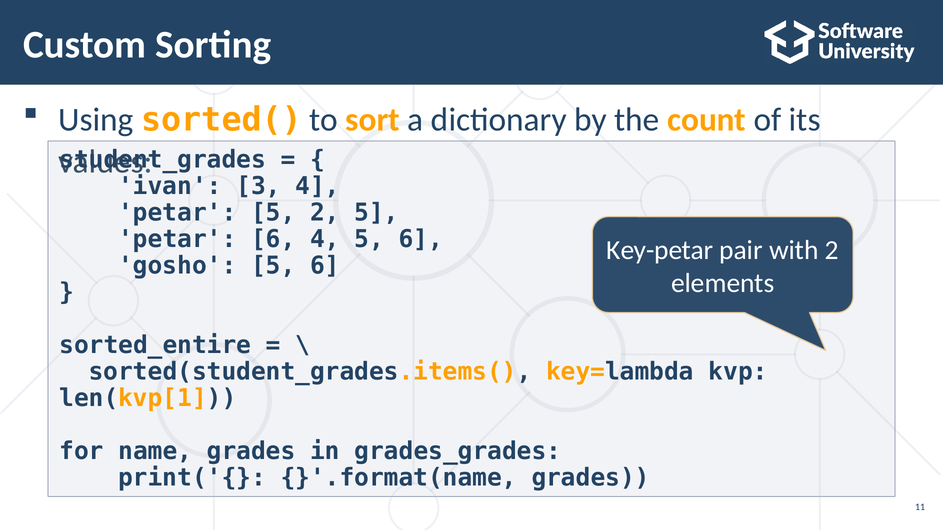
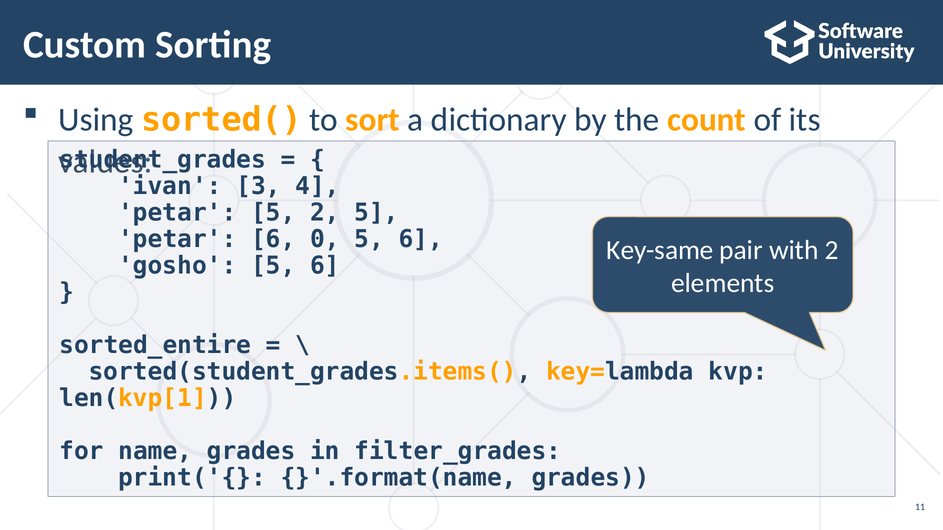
6 4: 4 -> 0
Key-petar: Key-petar -> Key-same
grades_grades: grades_grades -> filter_grades
